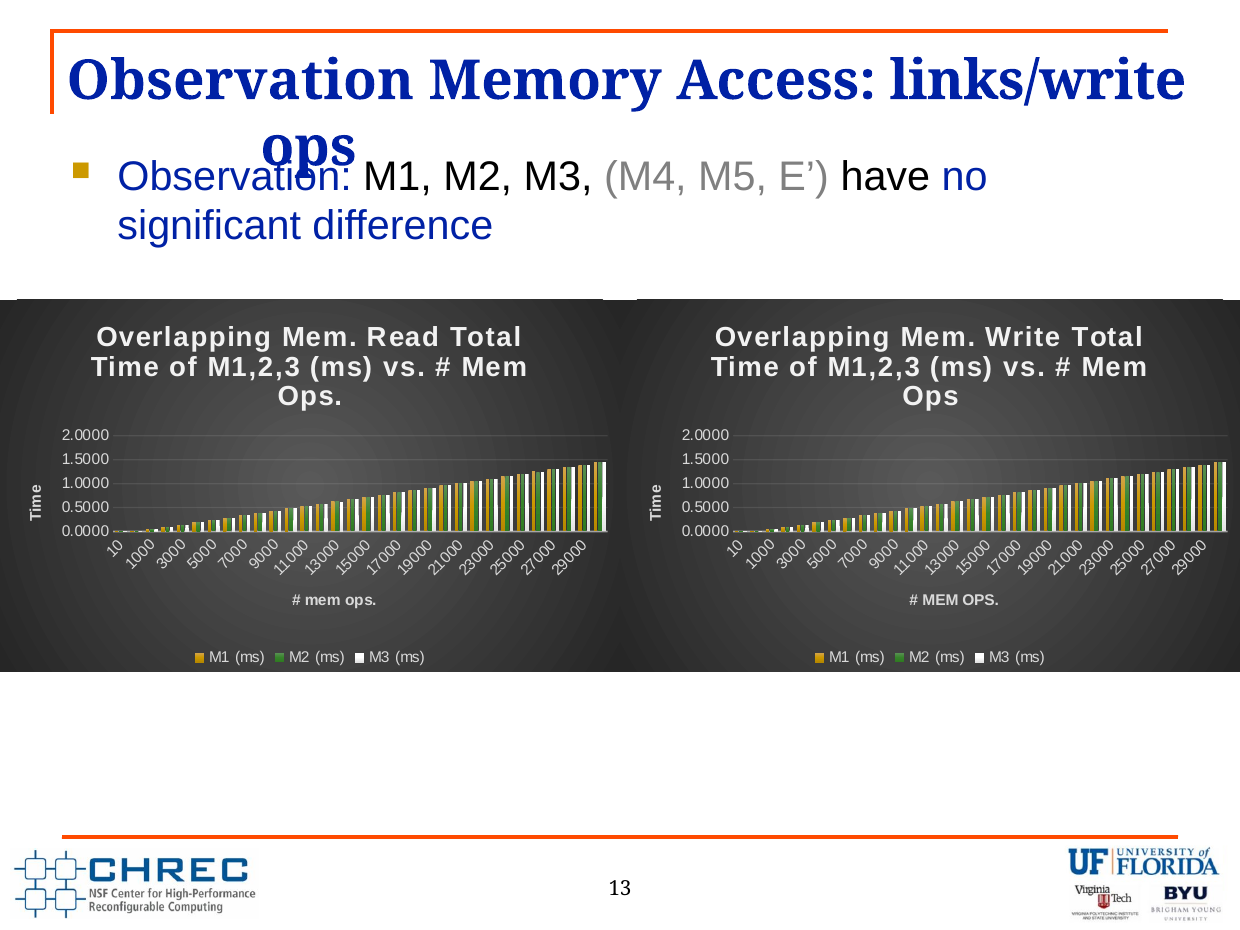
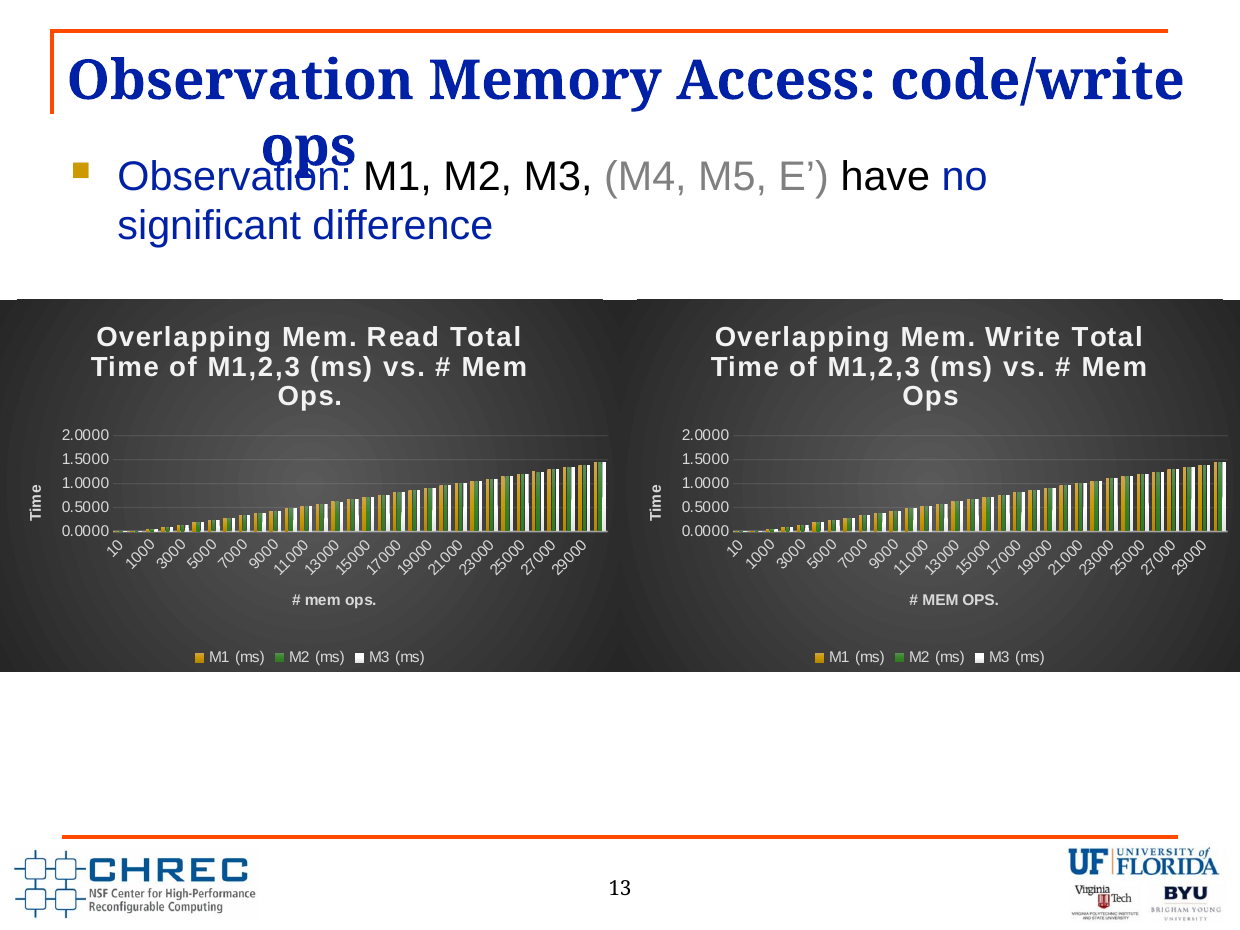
links/write: links/write -> code/write
